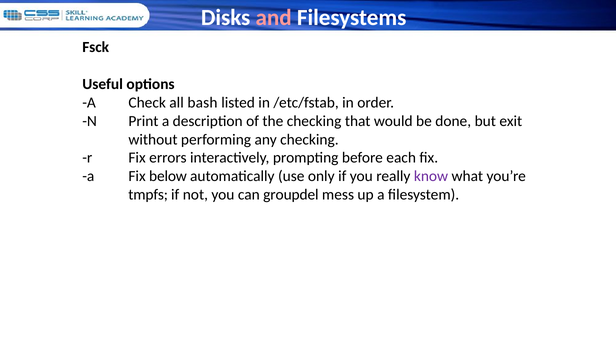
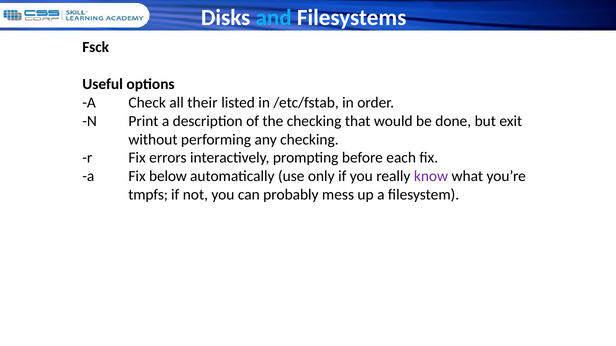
and colour: pink -> light blue
bash: bash -> their
groupdel: groupdel -> probably
